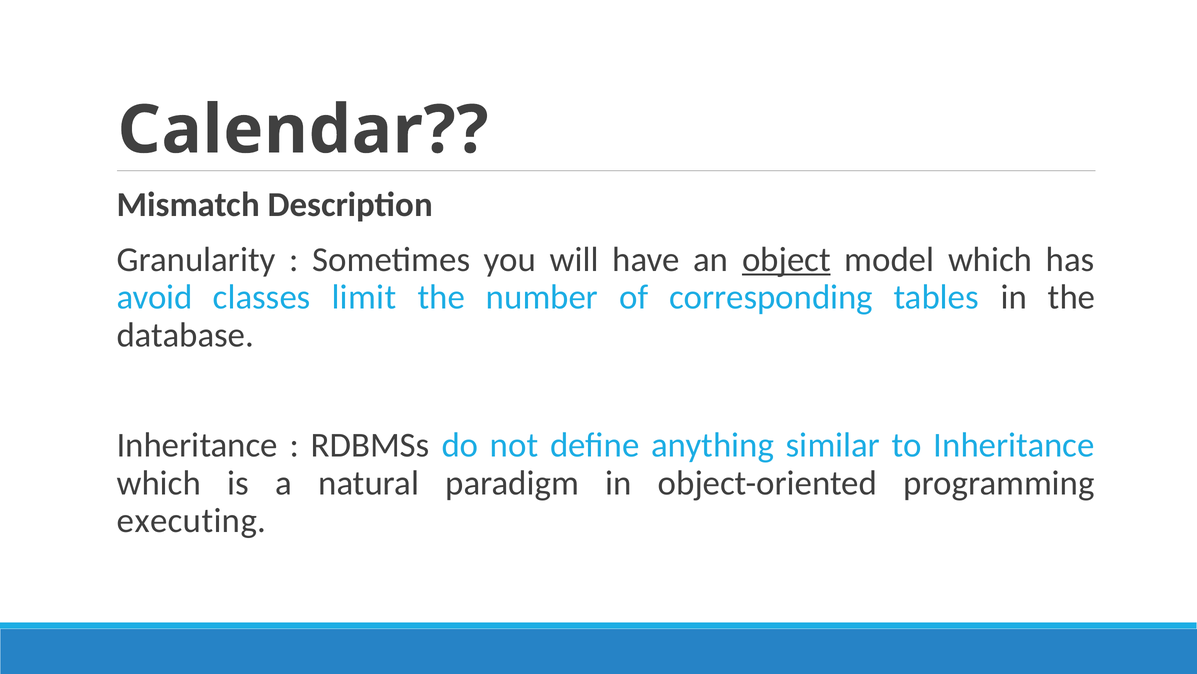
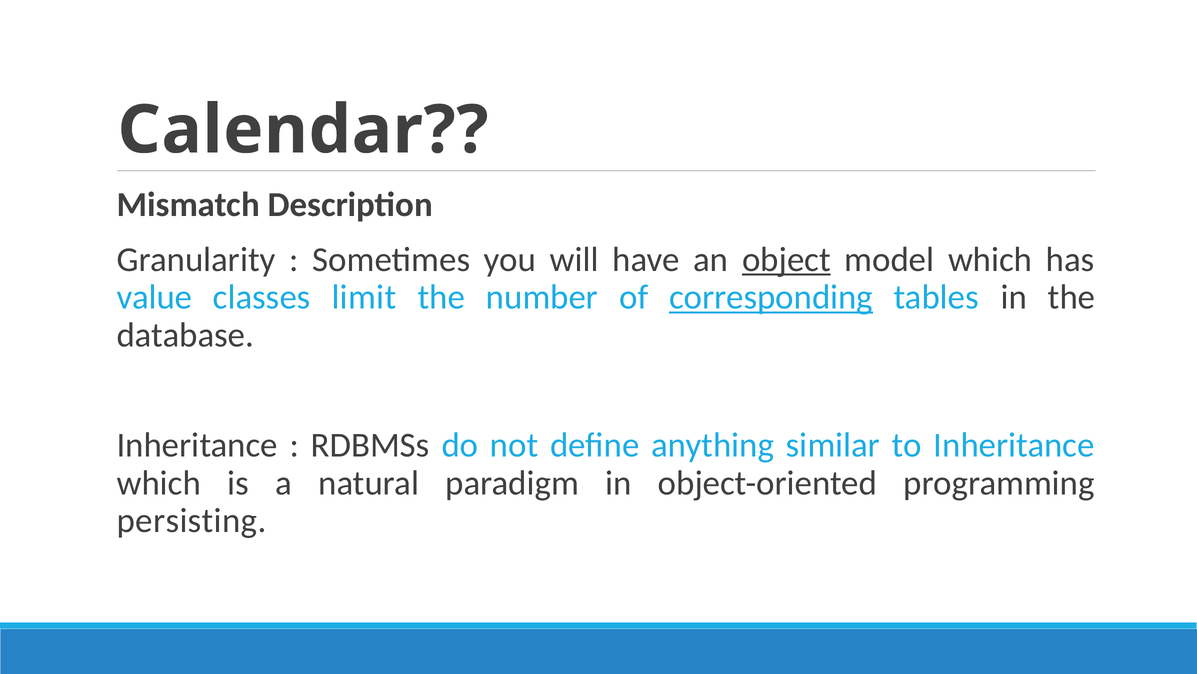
avoid: avoid -> value
corresponding underline: none -> present
executing: executing -> persisting
